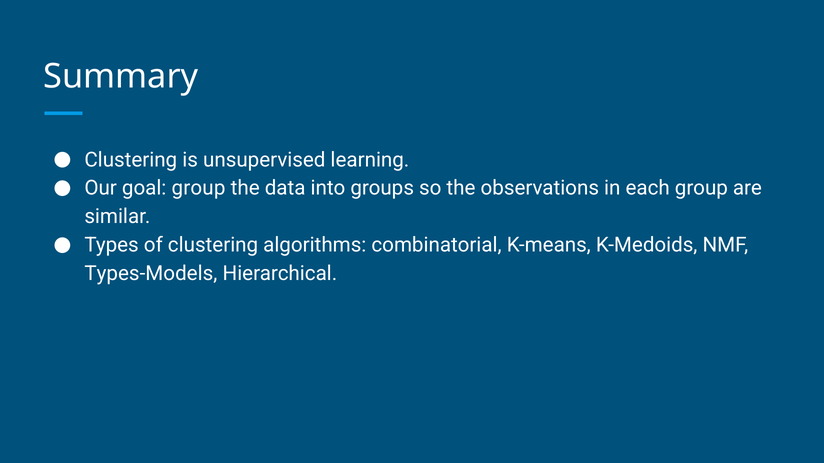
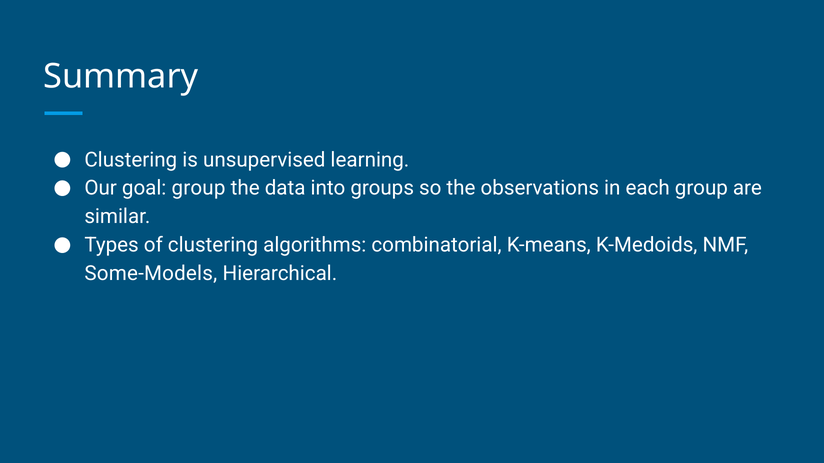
Types-Models: Types-Models -> Some-Models
